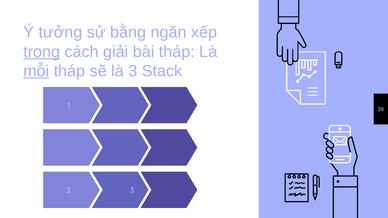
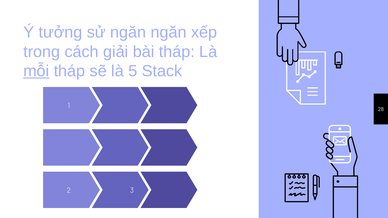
sử bằng: bằng -> ngăn
trong underline: present -> none
là 3: 3 -> 5
